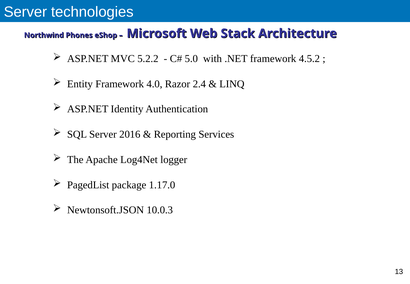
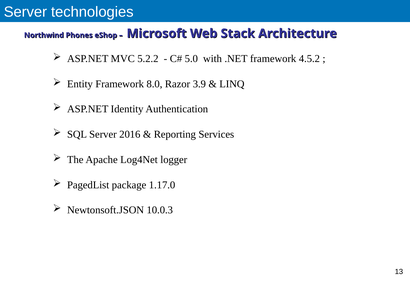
4.0: 4.0 -> 8.0
2.4: 2.4 -> 3.9
